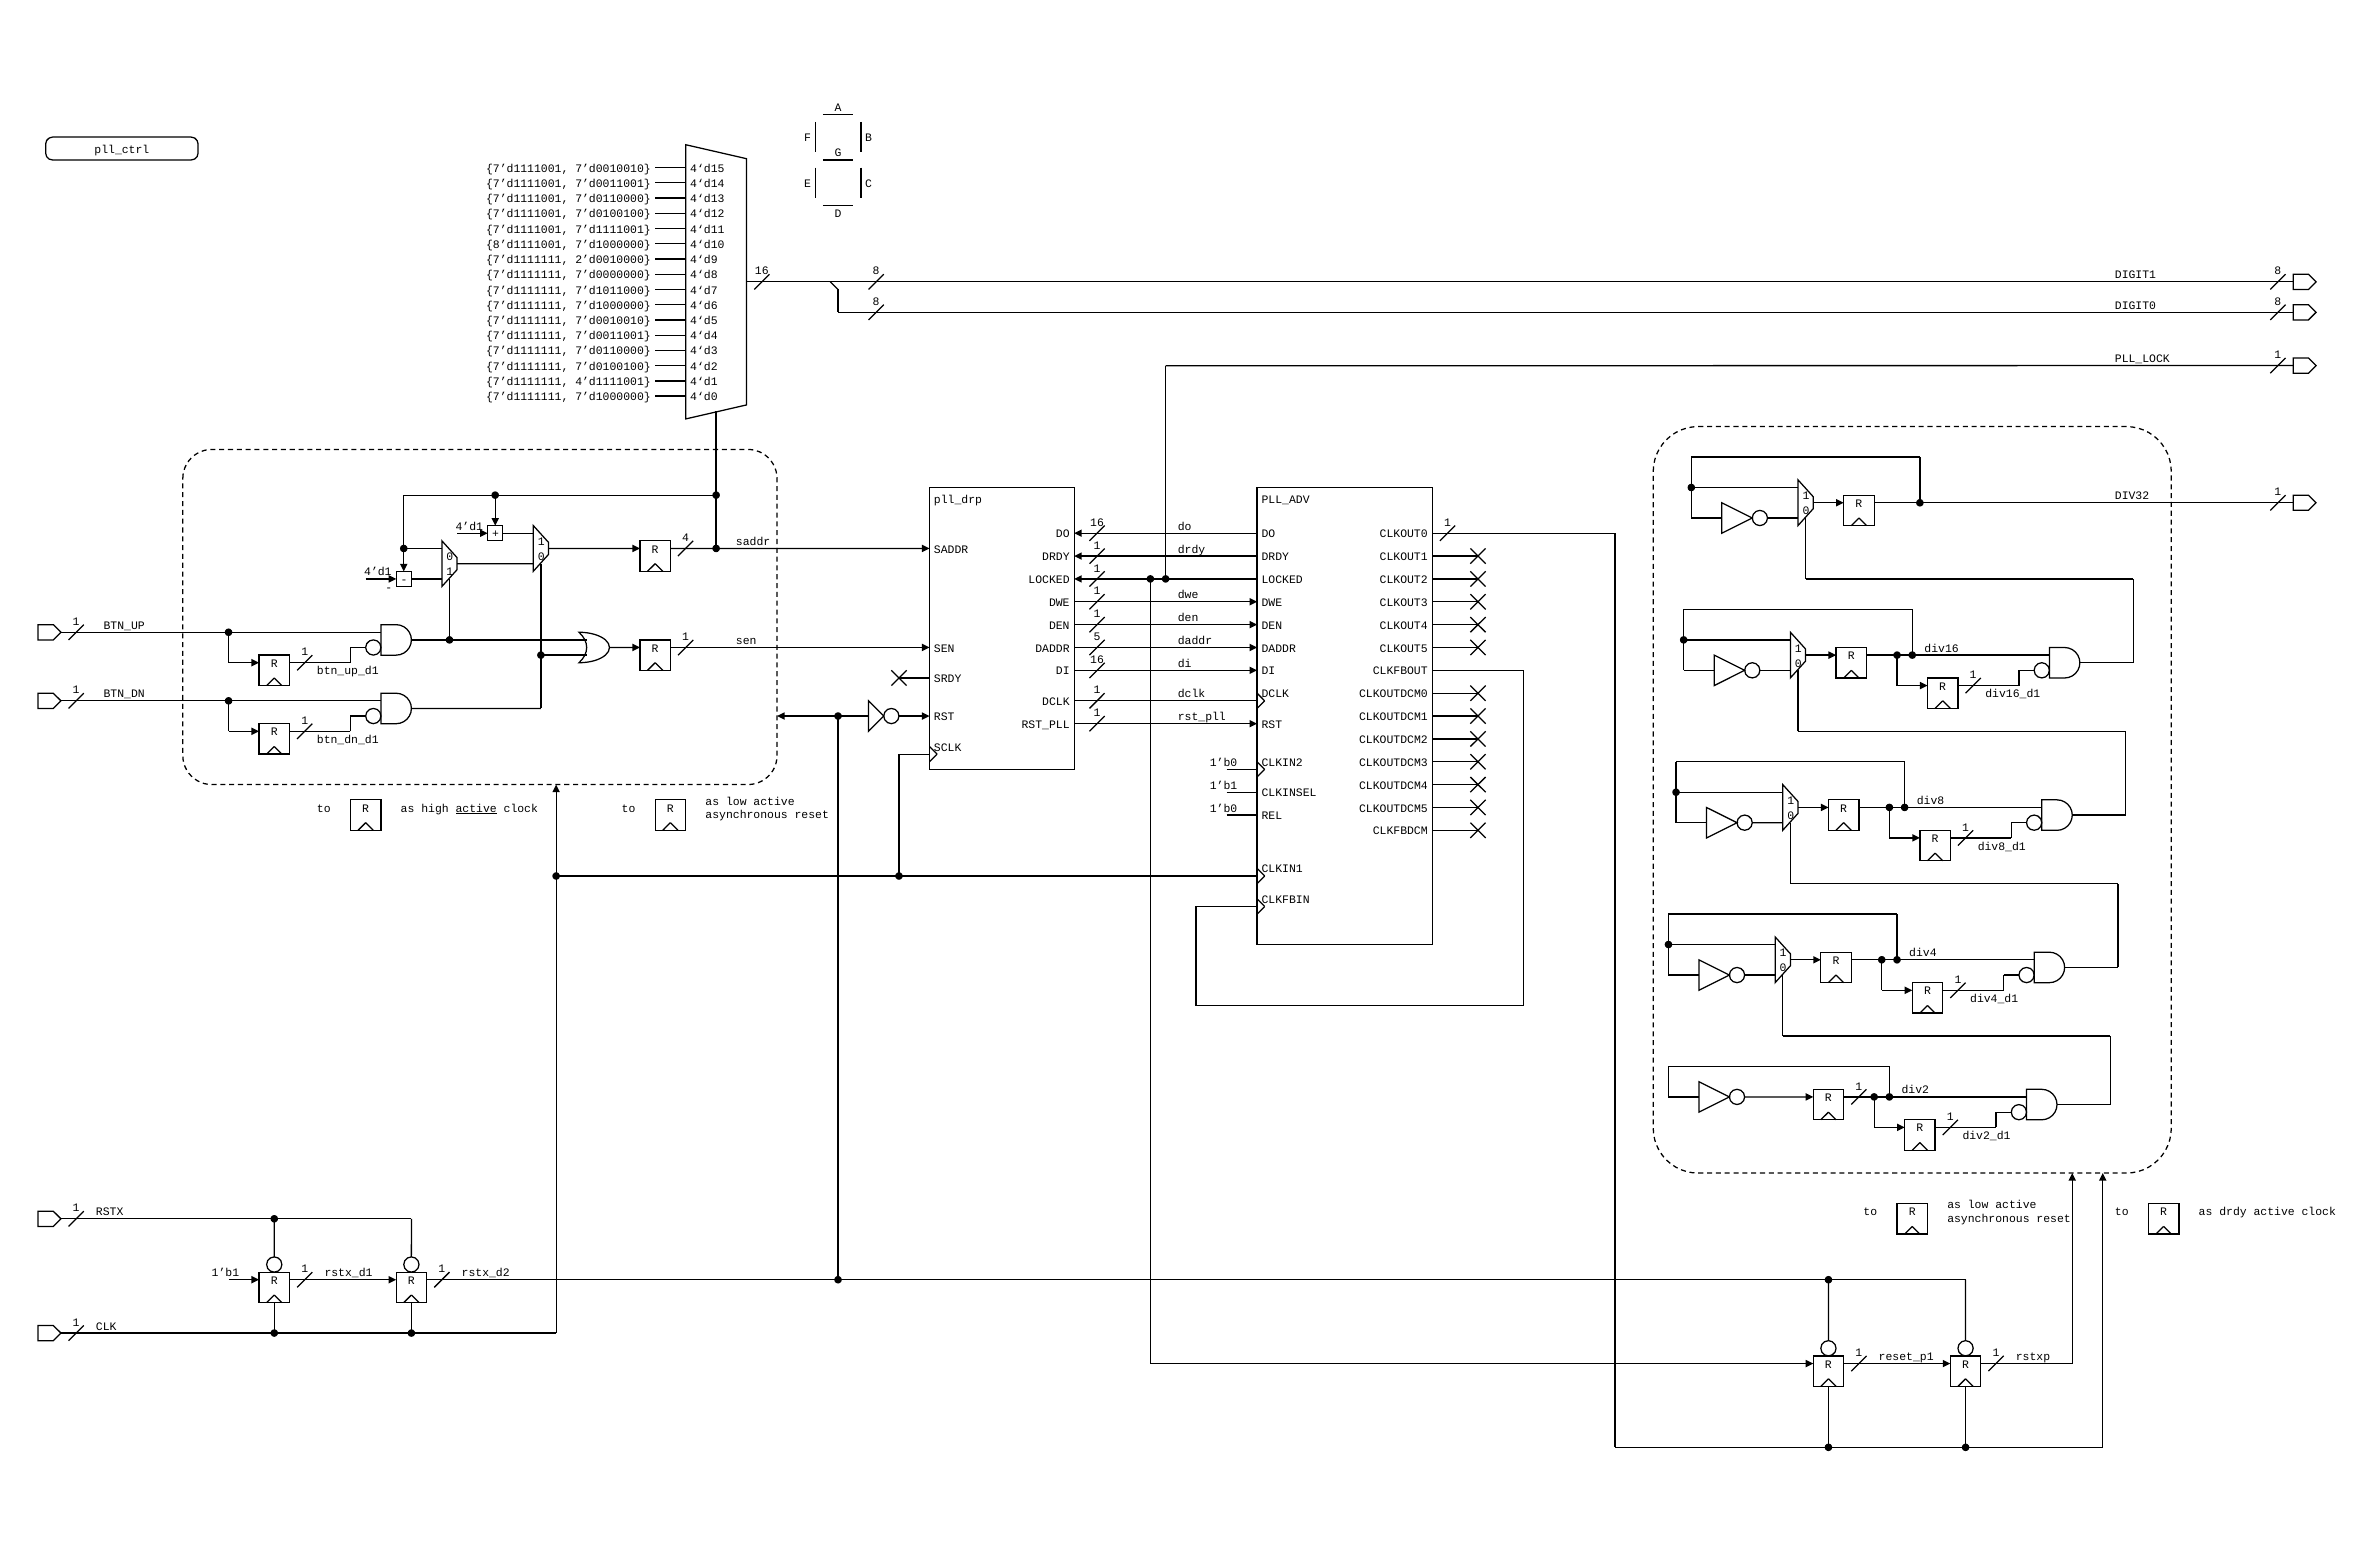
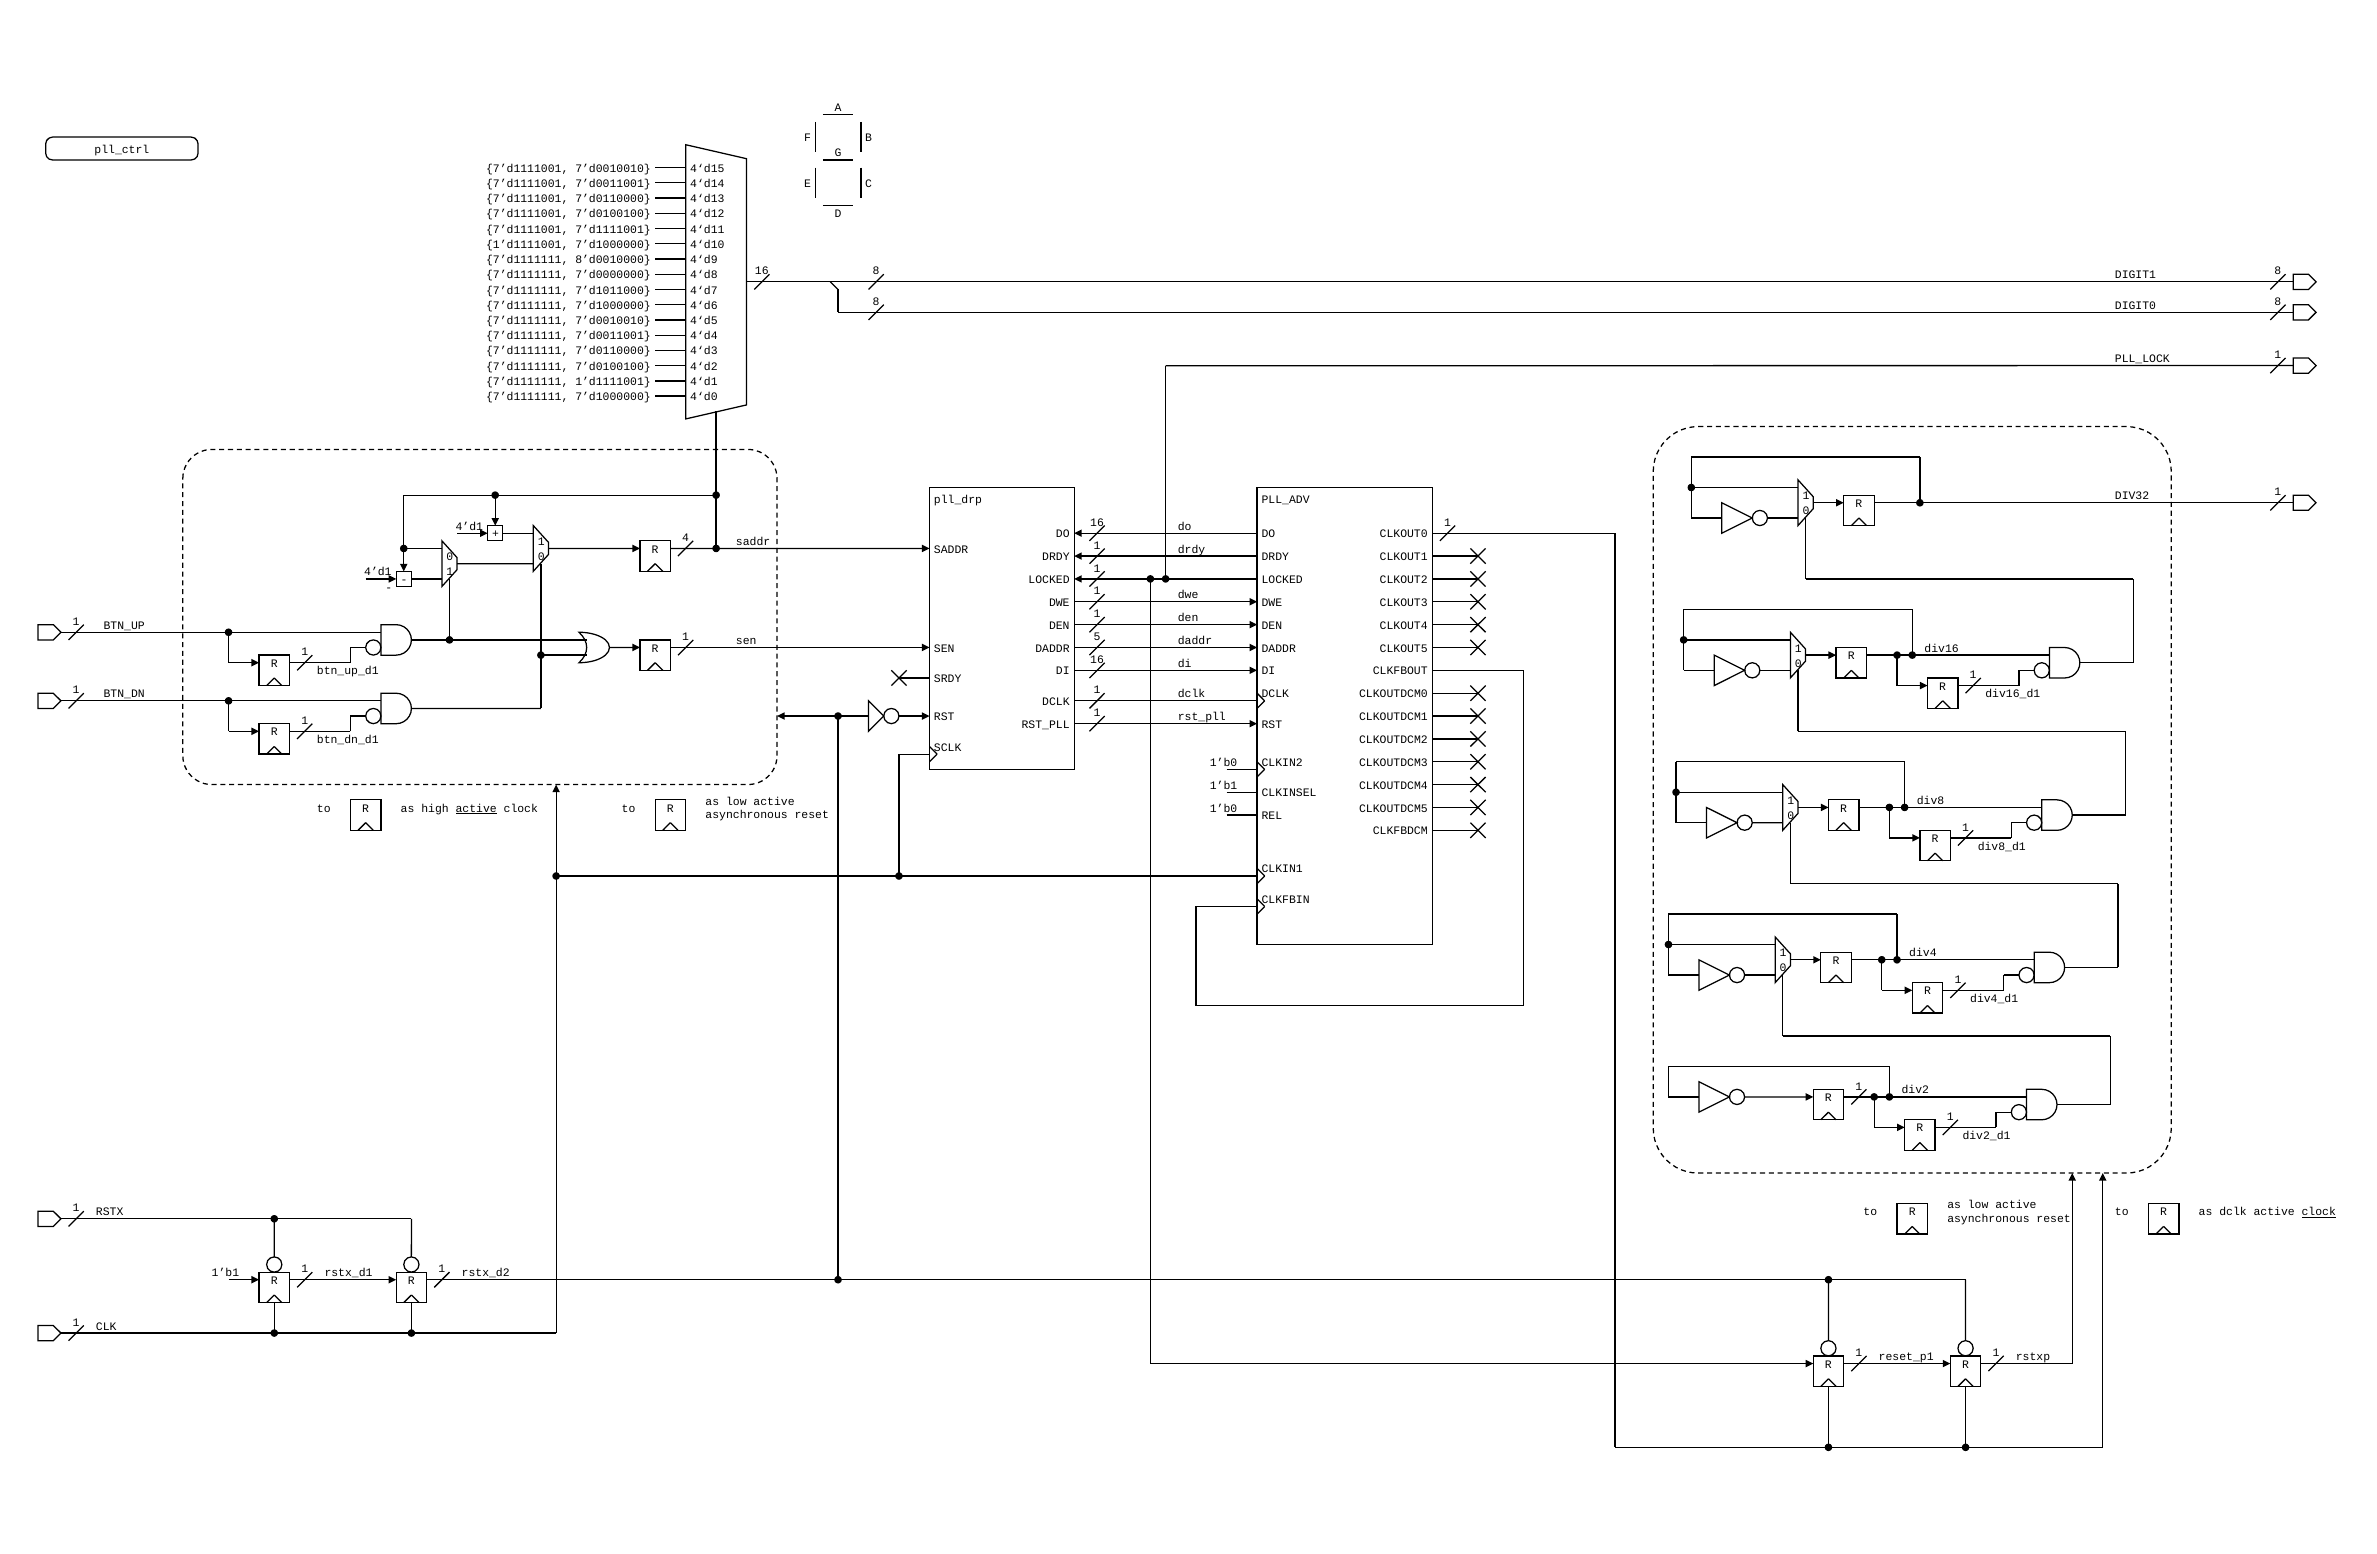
8’d1111001 at (527, 245): 8’d1111001 -> 1’d1111001
2’d0010000: 2’d0010000 -> 8’d0010000
7’d1111111 4’d1111001: 4’d1111001 -> 1’d1111001
as drdy: drdy -> dclk
clock at (2319, 1212) underline: none -> present
